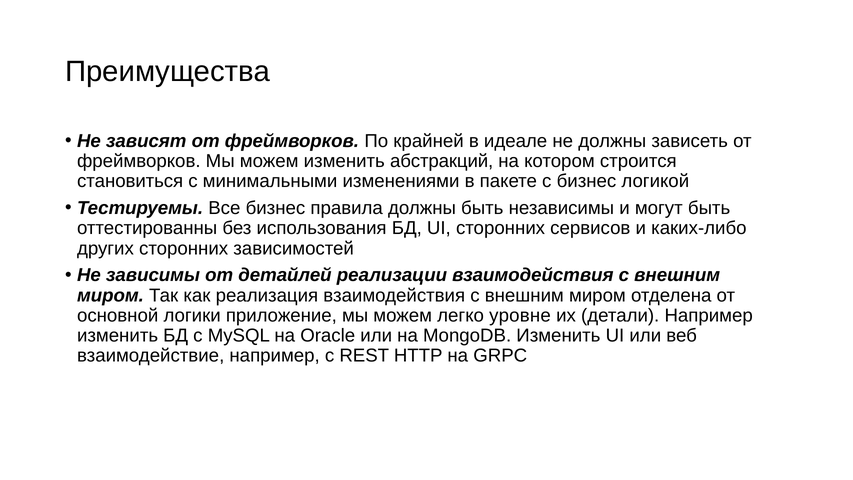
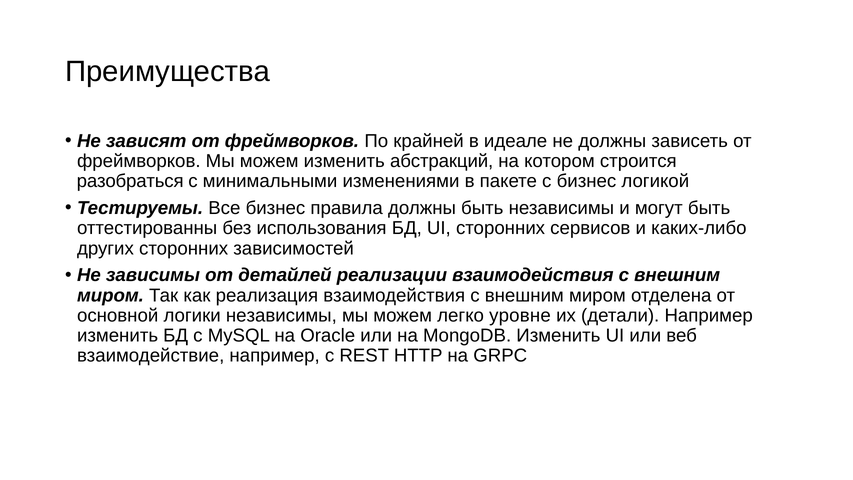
становиться: становиться -> разобраться
логики приложение: приложение -> независимы
